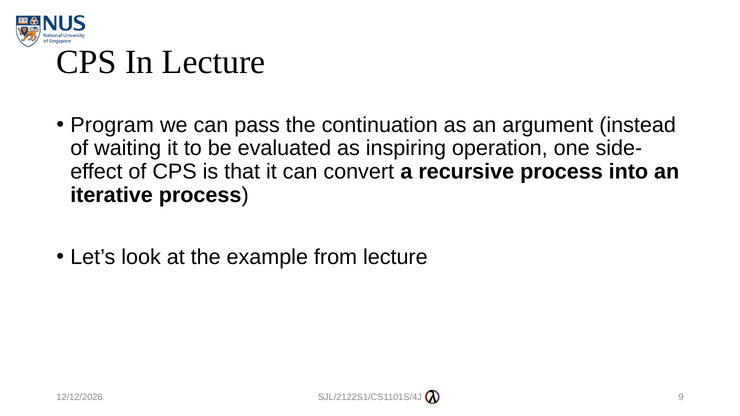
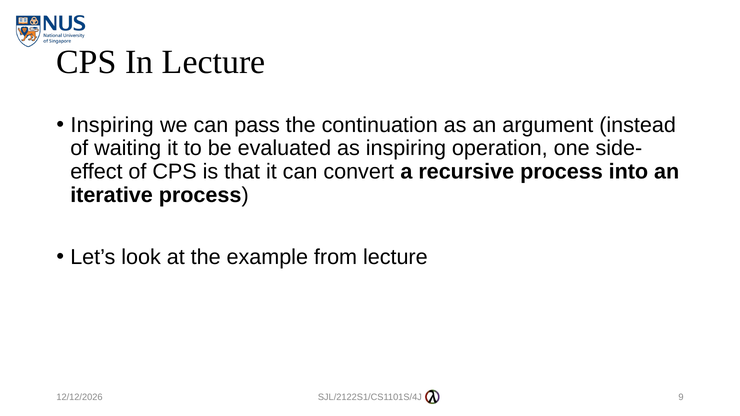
Program at (112, 125): Program -> Inspiring
